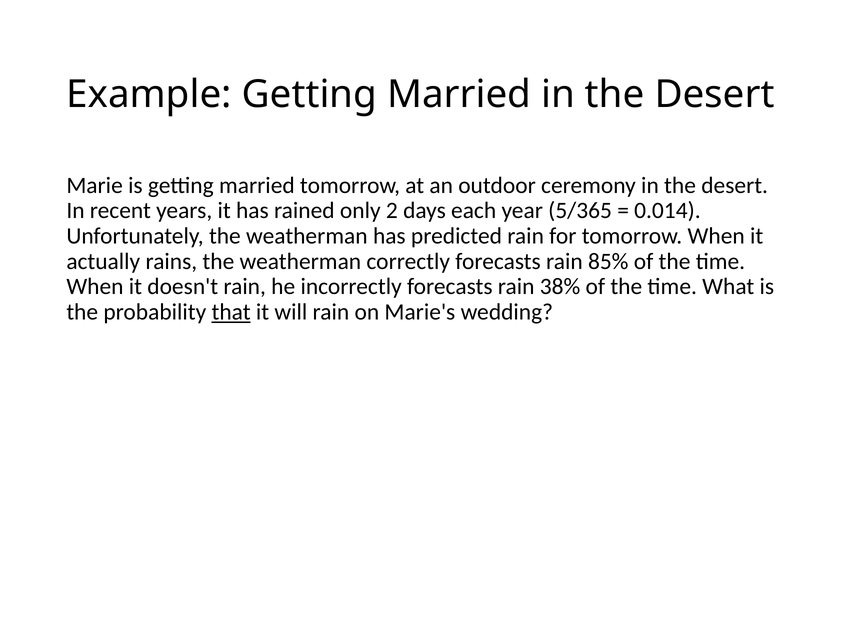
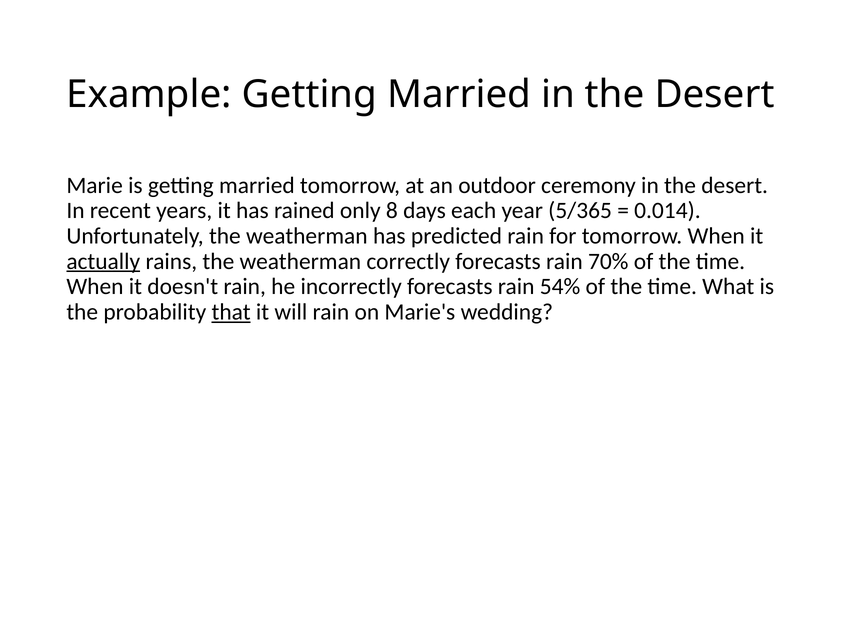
2: 2 -> 8
actually underline: none -> present
85%: 85% -> 70%
38%: 38% -> 54%
